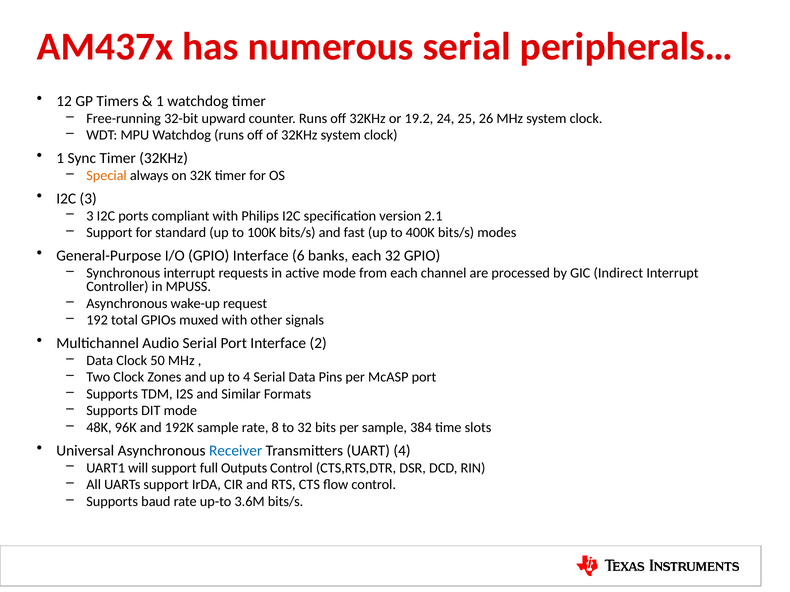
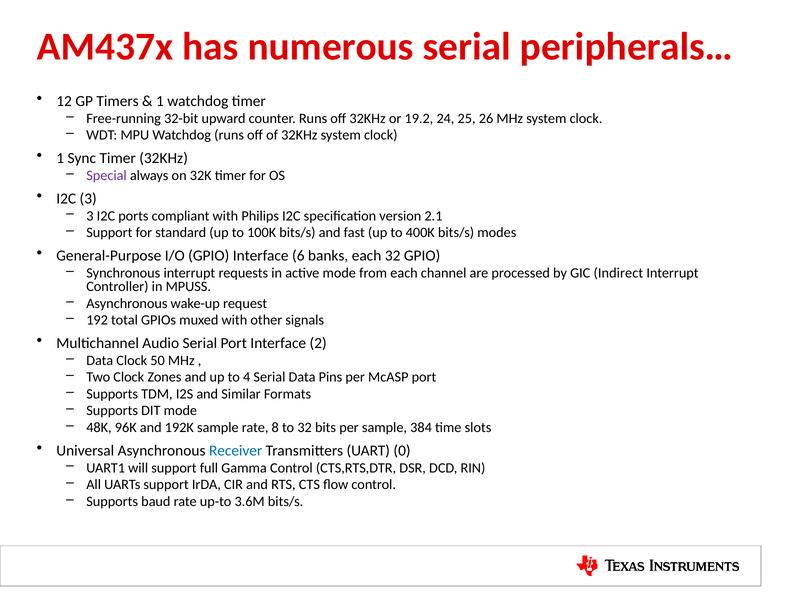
Special colour: orange -> purple
UART 4: 4 -> 0
Outputs: Outputs -> Gamma
